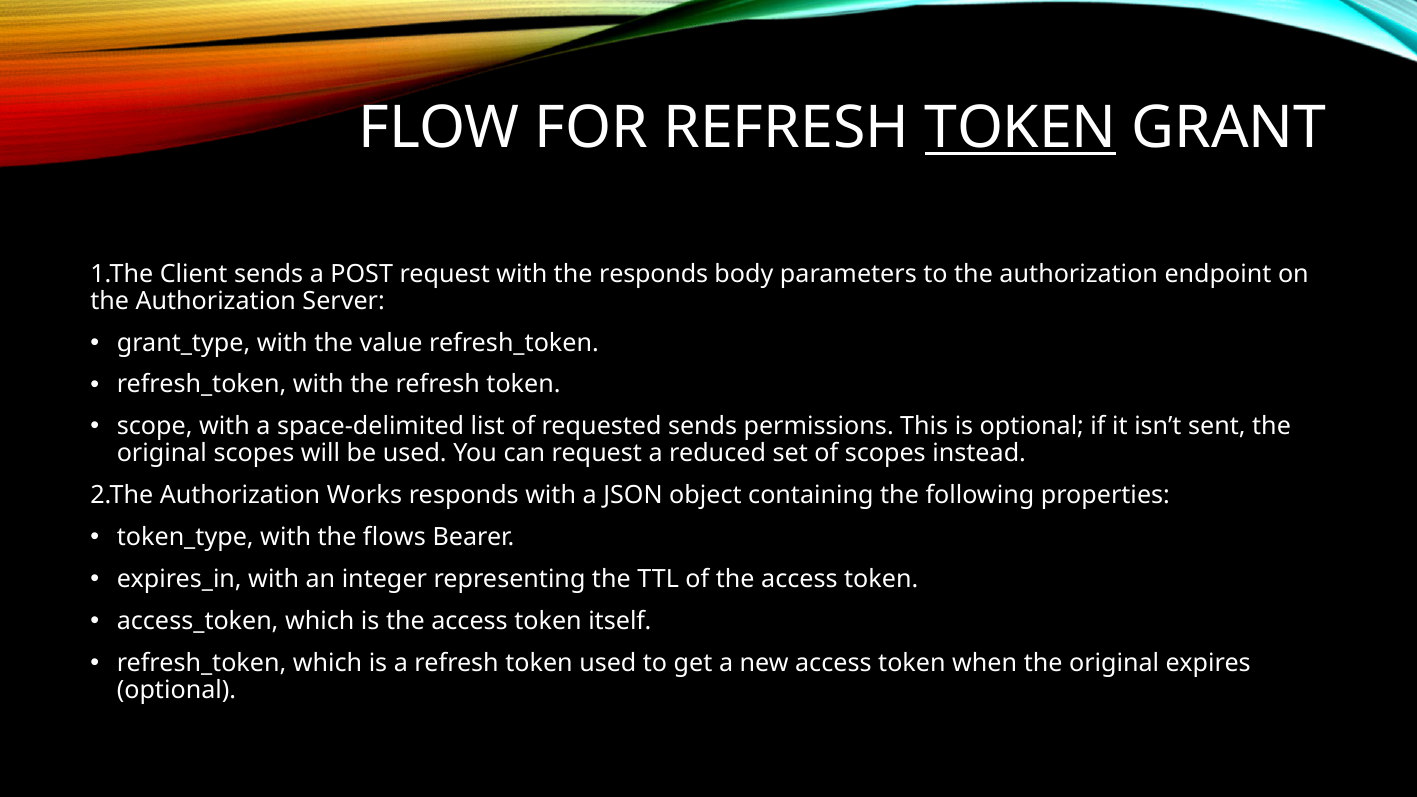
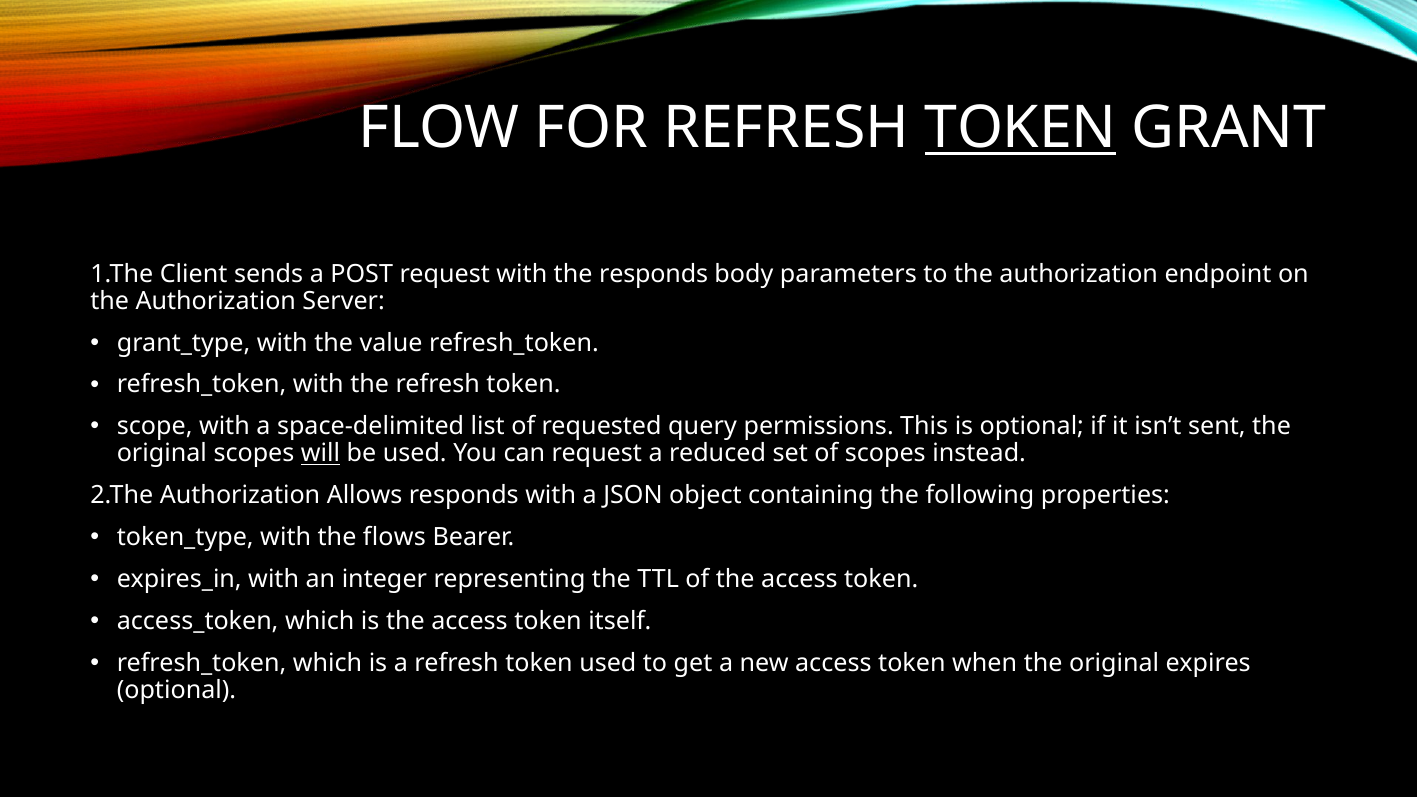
requested sends: sends -> query
will underline: none -> present
Works: Works -> Allows
